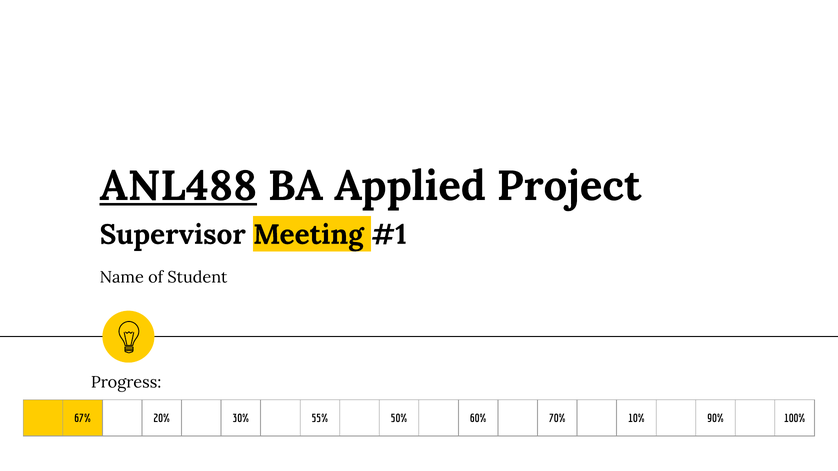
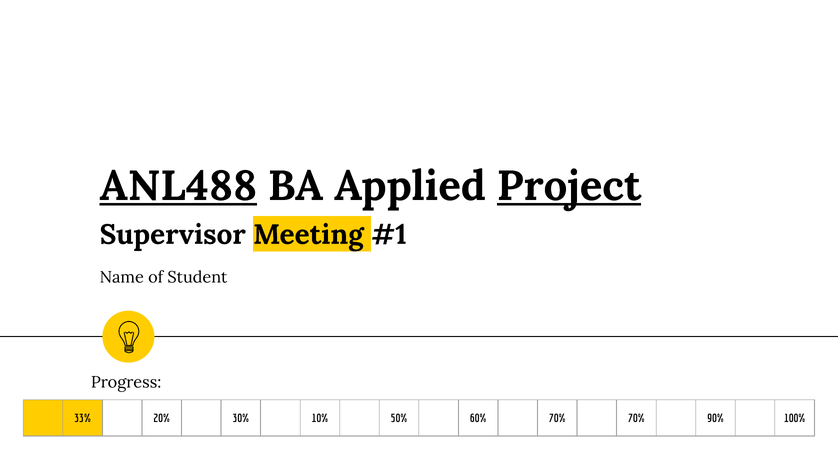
Project underline: none -> present
67%: 67% -> 33%
55%: 55% -> 10%
70% 10%: 10% -> 70%
